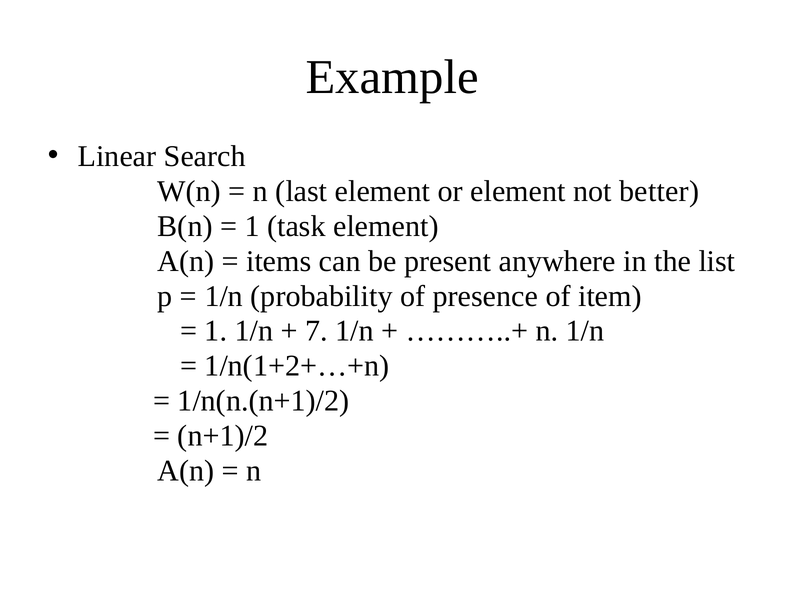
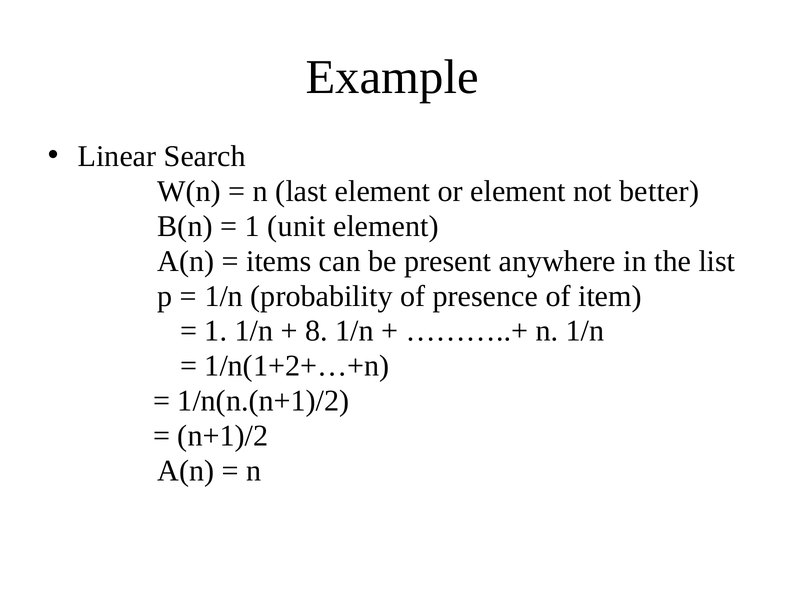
task: task -> unit
7: 7 -> 8
